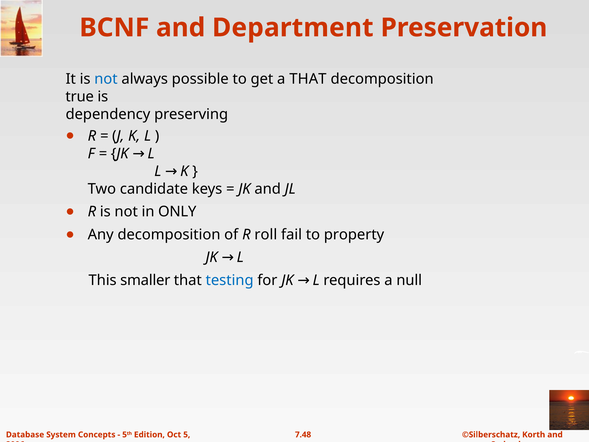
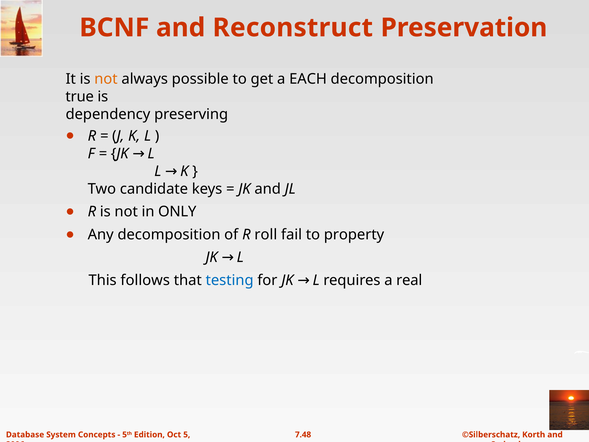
Department: Department -> Reconstruct
not at (106, 79) colour: blue -> orange
a THAT: THAT -> EACH
smaller: smaller -> follows
null: null -> real
